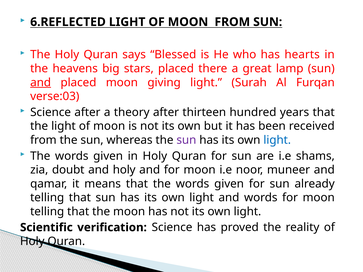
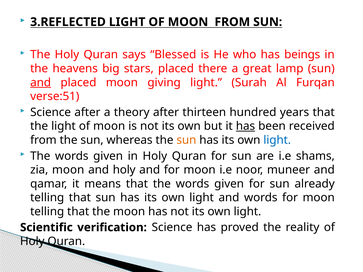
6.REFLECTED: 6.REFLECTED -> 3.REFLECTED
hearts: hearts -> beings
verse:03: verse:03 -> verse:51
has at (246, 126) underline: none -> present
sun at (186, 140) colour: purple -> orange
zia doubt: doubt -> moon
